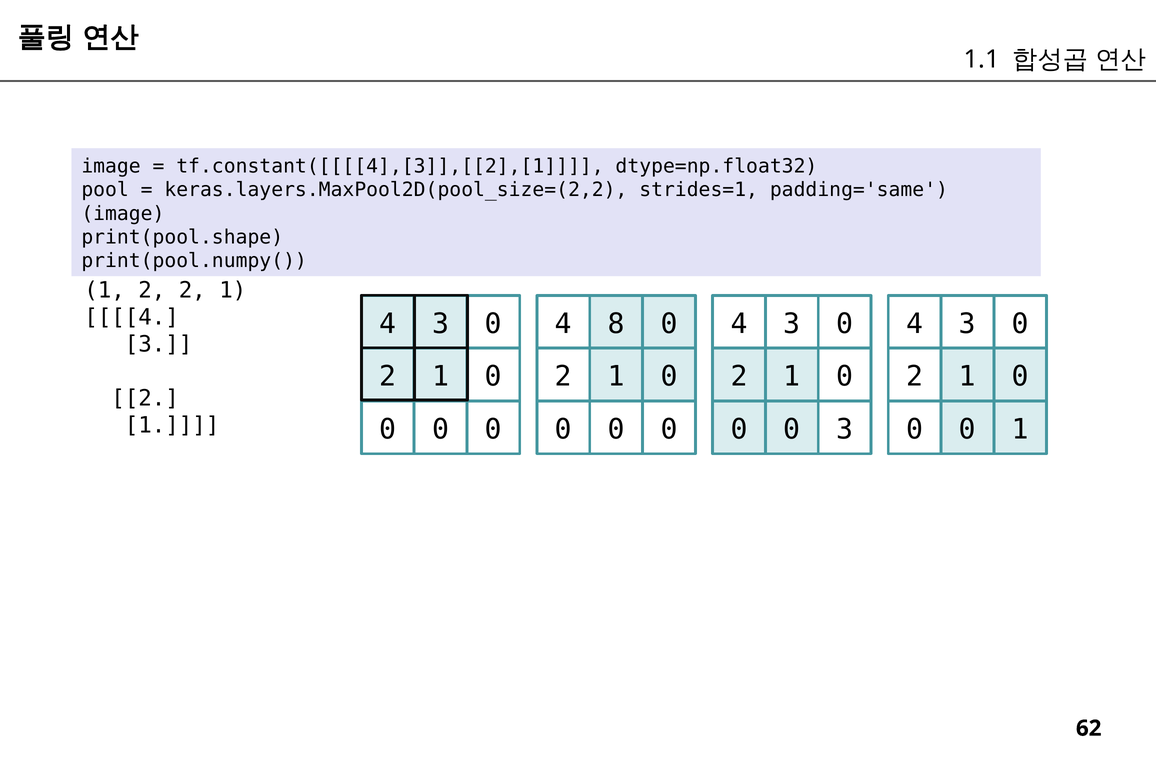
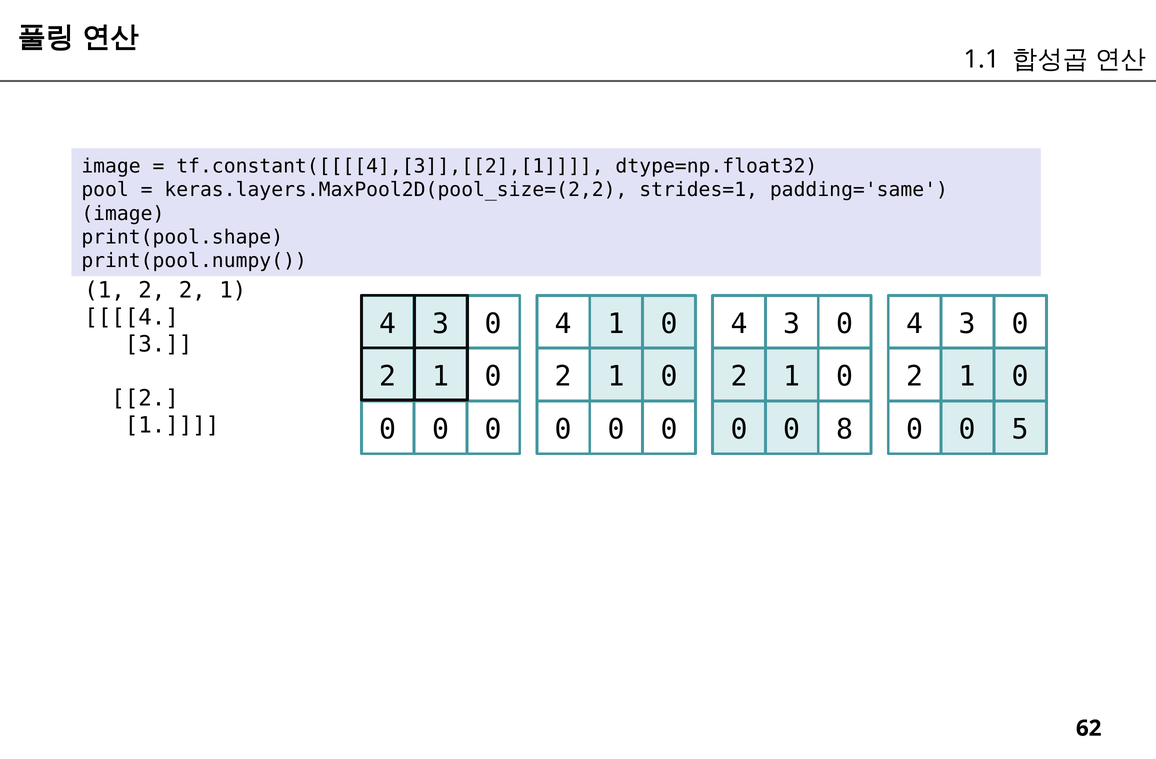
4 8: 8 -> 1
0 3: 3 -> 8
0 1: 1 -> 5
